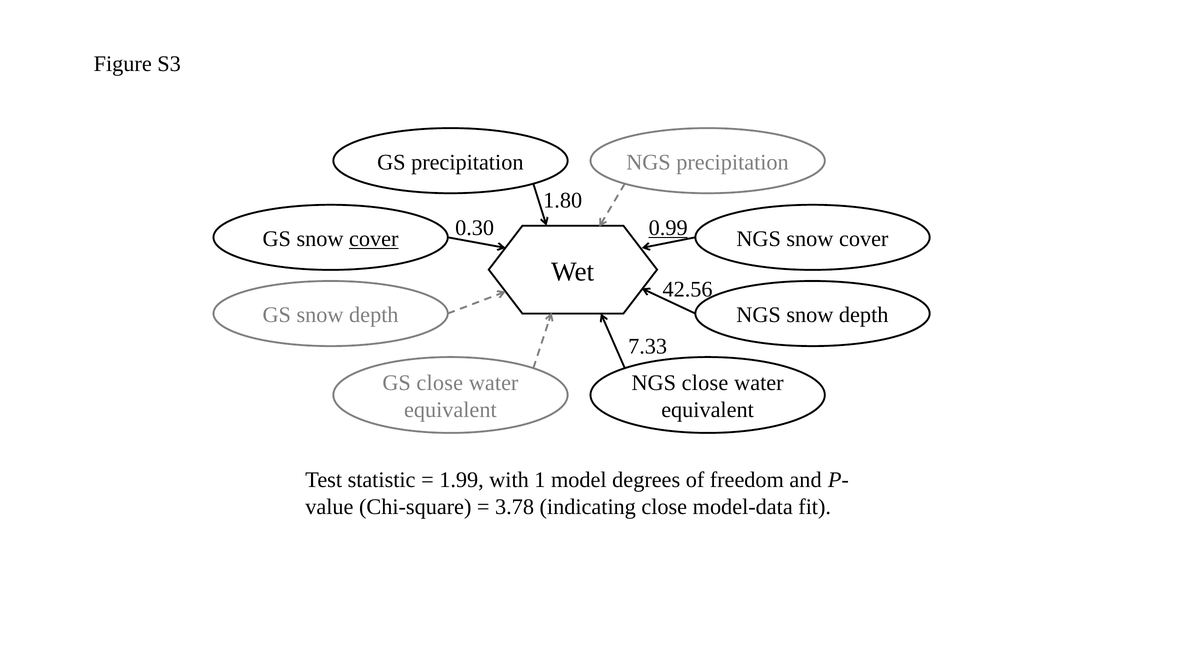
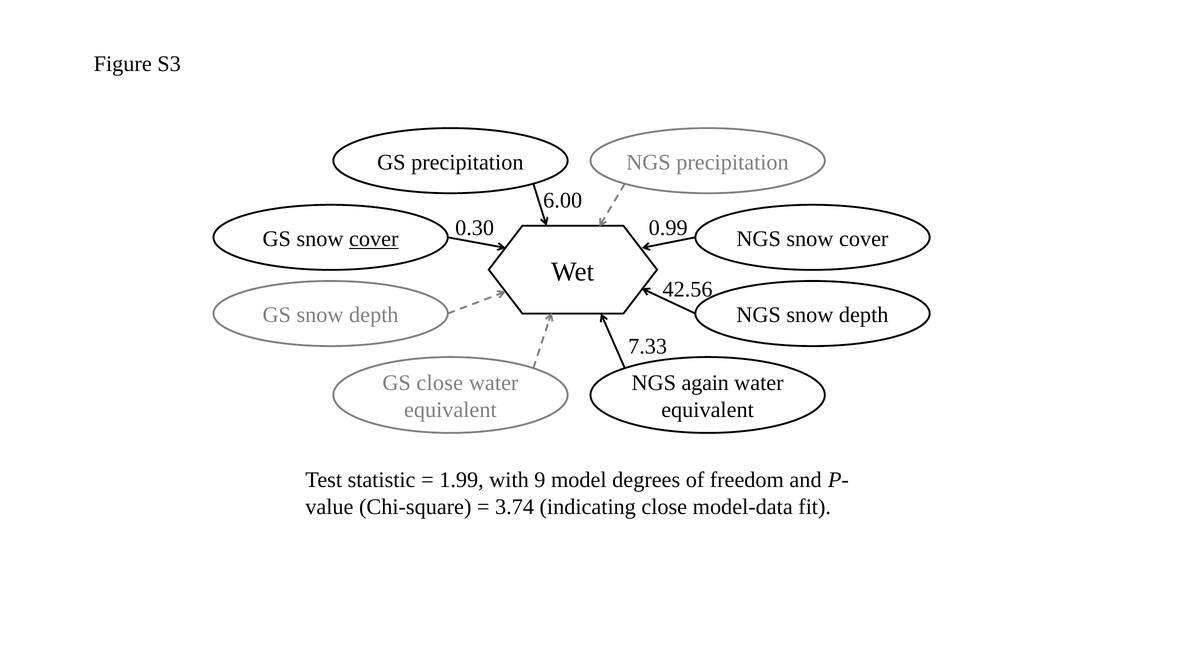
1.80: 1.80 -> 6.00
0.99 underline: present -> none
NGS close: close -> again
1: 1 -> 9
3.78: 3.78 -> 3.74
